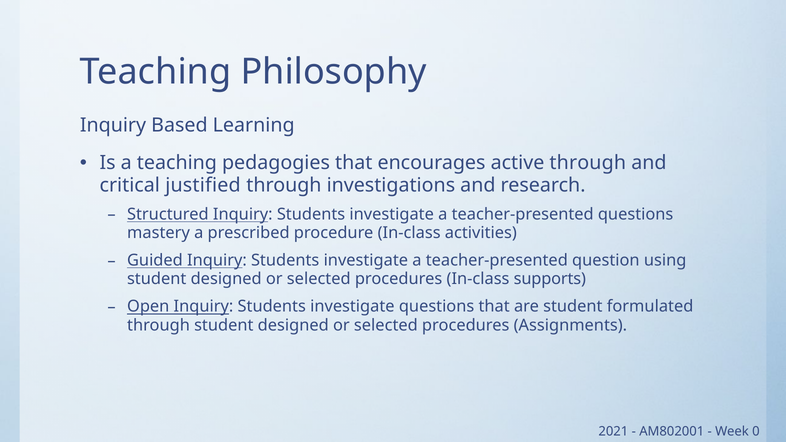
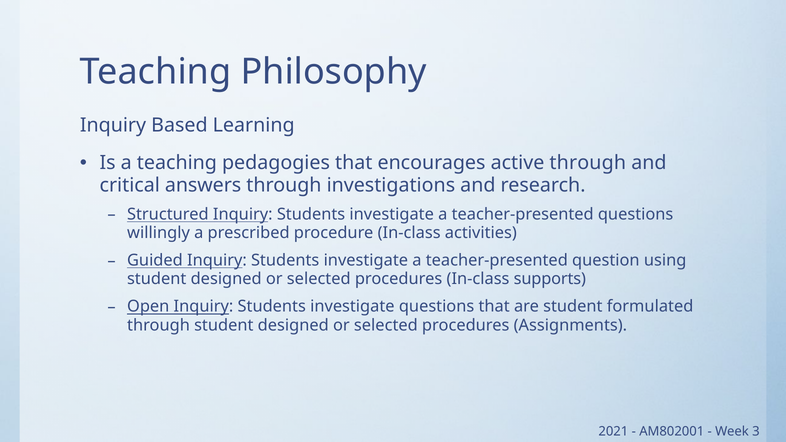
justified: justified -> answers
mastery: mastery -> willingly
0: 0 -> 3
